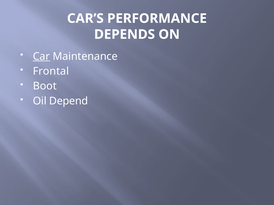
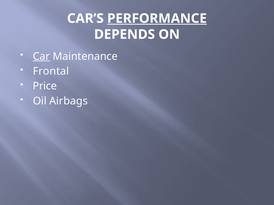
PERFORMANCE underline: none -> present
Boot: Boot -> Price
Depend: Depend -> Airbags
